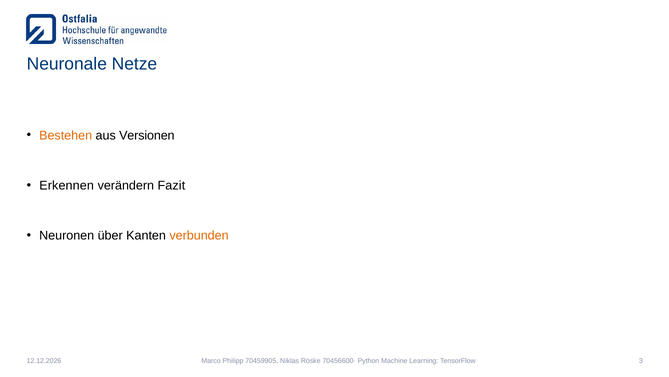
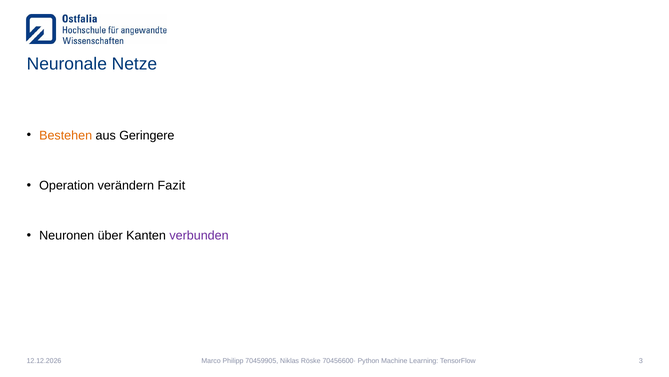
Versionen: Versionen -> Geringere
Erkennen: Erkennen -> Operation
verbunden colour: orange -> purple
